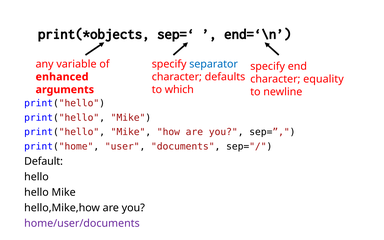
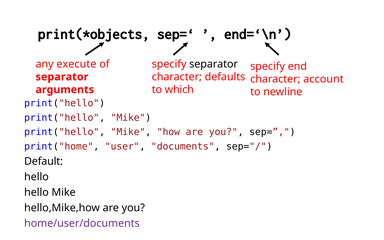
variable: variable -> execute
separator at (214, 64) colour: blue -> black
enhanced at (62, 77): enhanced -> separator
equality: equality -> account
